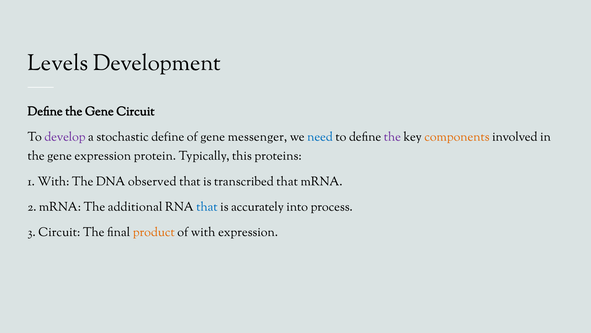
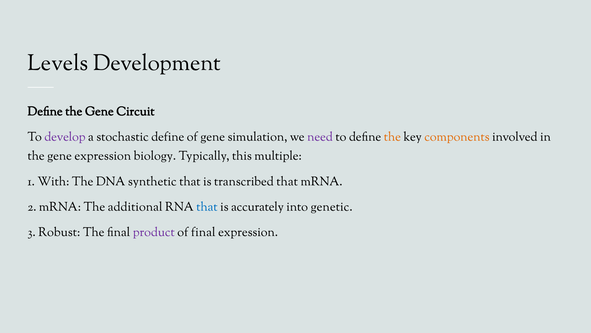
messenger: messenger -> simulation
need colour: blue -> purple
the at (392, 136) colour: purple -> orange
protein: protein -> biology
proteins: proteins -> multiple
observed: observed -> synthetic
process: process -> genetic
3 Circuit: Circuit -> Robust
product colour: orange -> purple
of with: with -> final
